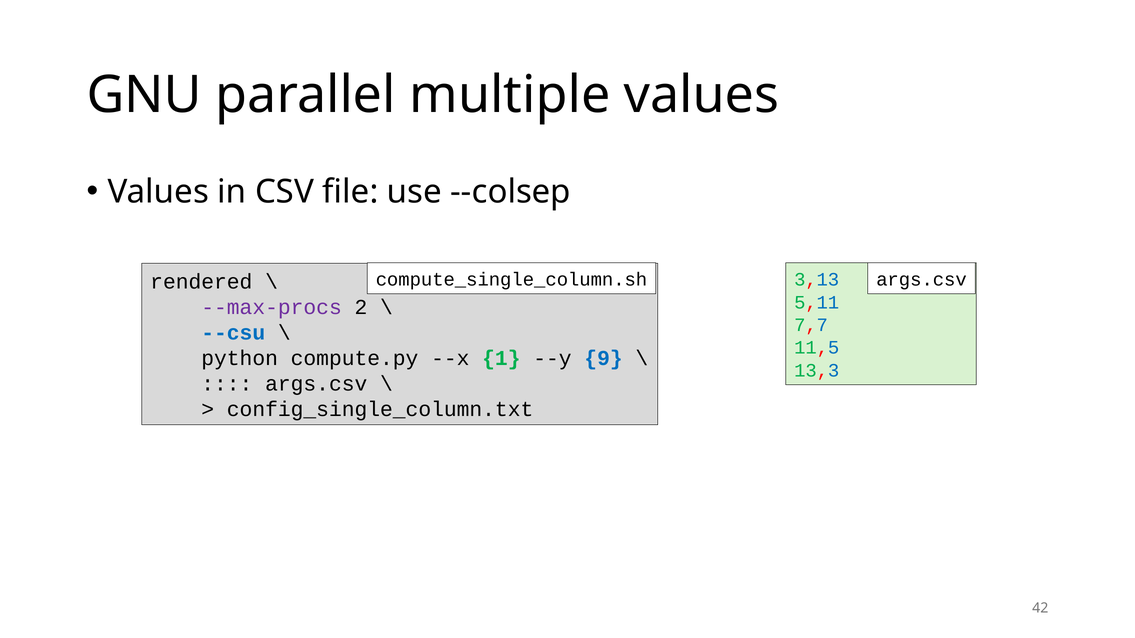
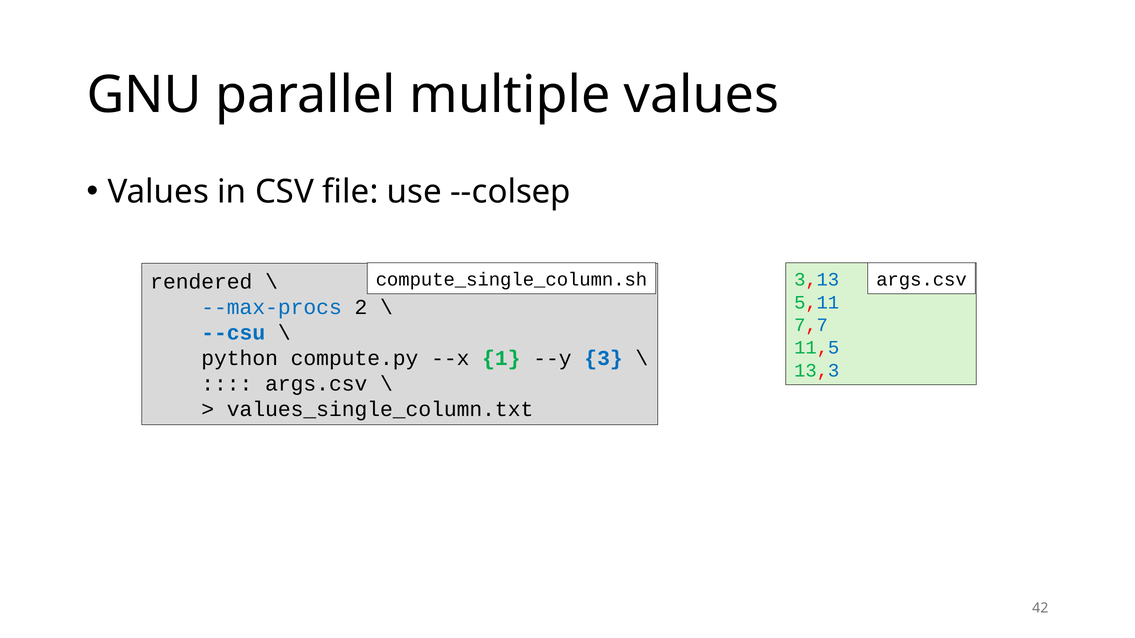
--max-procs colour: purple -> blue
9: 9 -> 3
config_single_column.txt: config_single_column.txt -> values_single_column.txt
